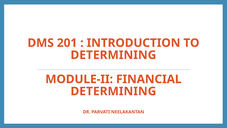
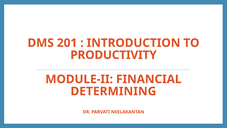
DETERMINING at (113, 55): DETERMINING -> PRODUCTIVITY
